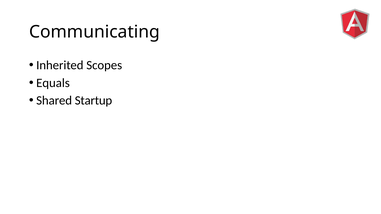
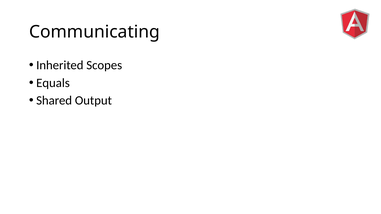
Startup: Startup -> Output
